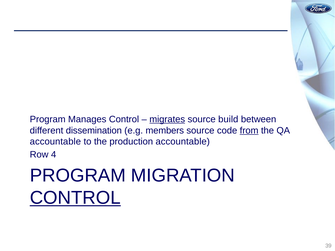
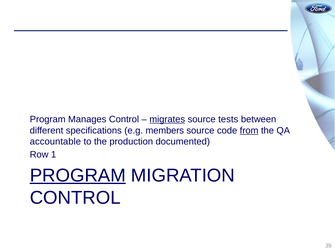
build: build -> tests
dissemination: dissemination -> specifications
production accountable: accountable -> documented
4: 4 -> 1
PROGRAM at (78, 176) underline: none -> present
CONTROL at (75, 198) underline: present -> none
